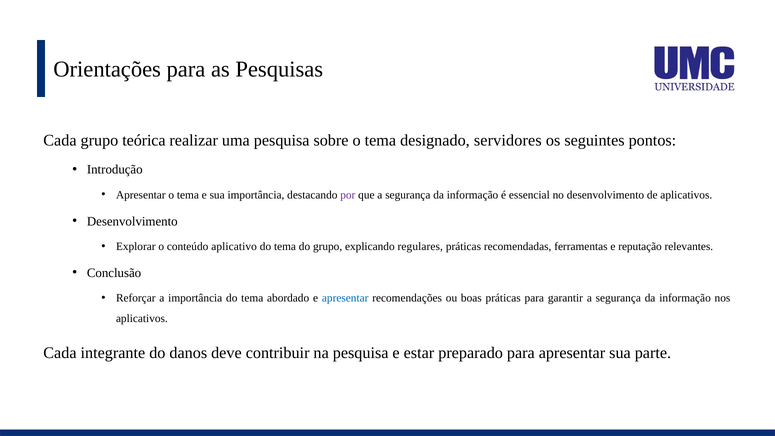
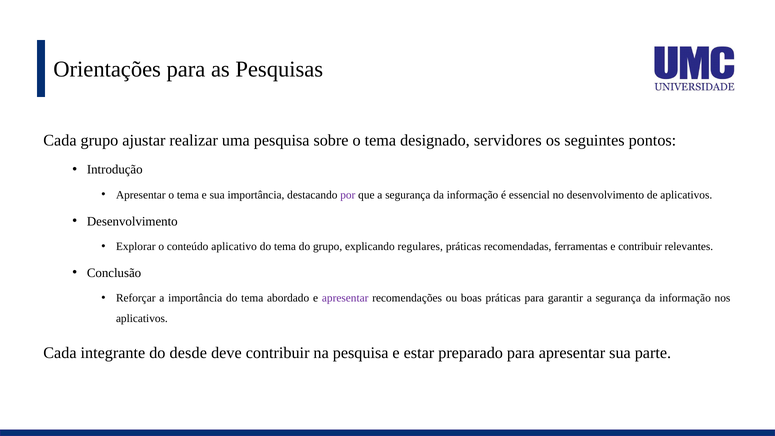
teórica: teórica -> ajustar
e reputação: reputação -> contribuir
apresentar at (345, 298) colour: blue -> purple
danos: danos -> desde
